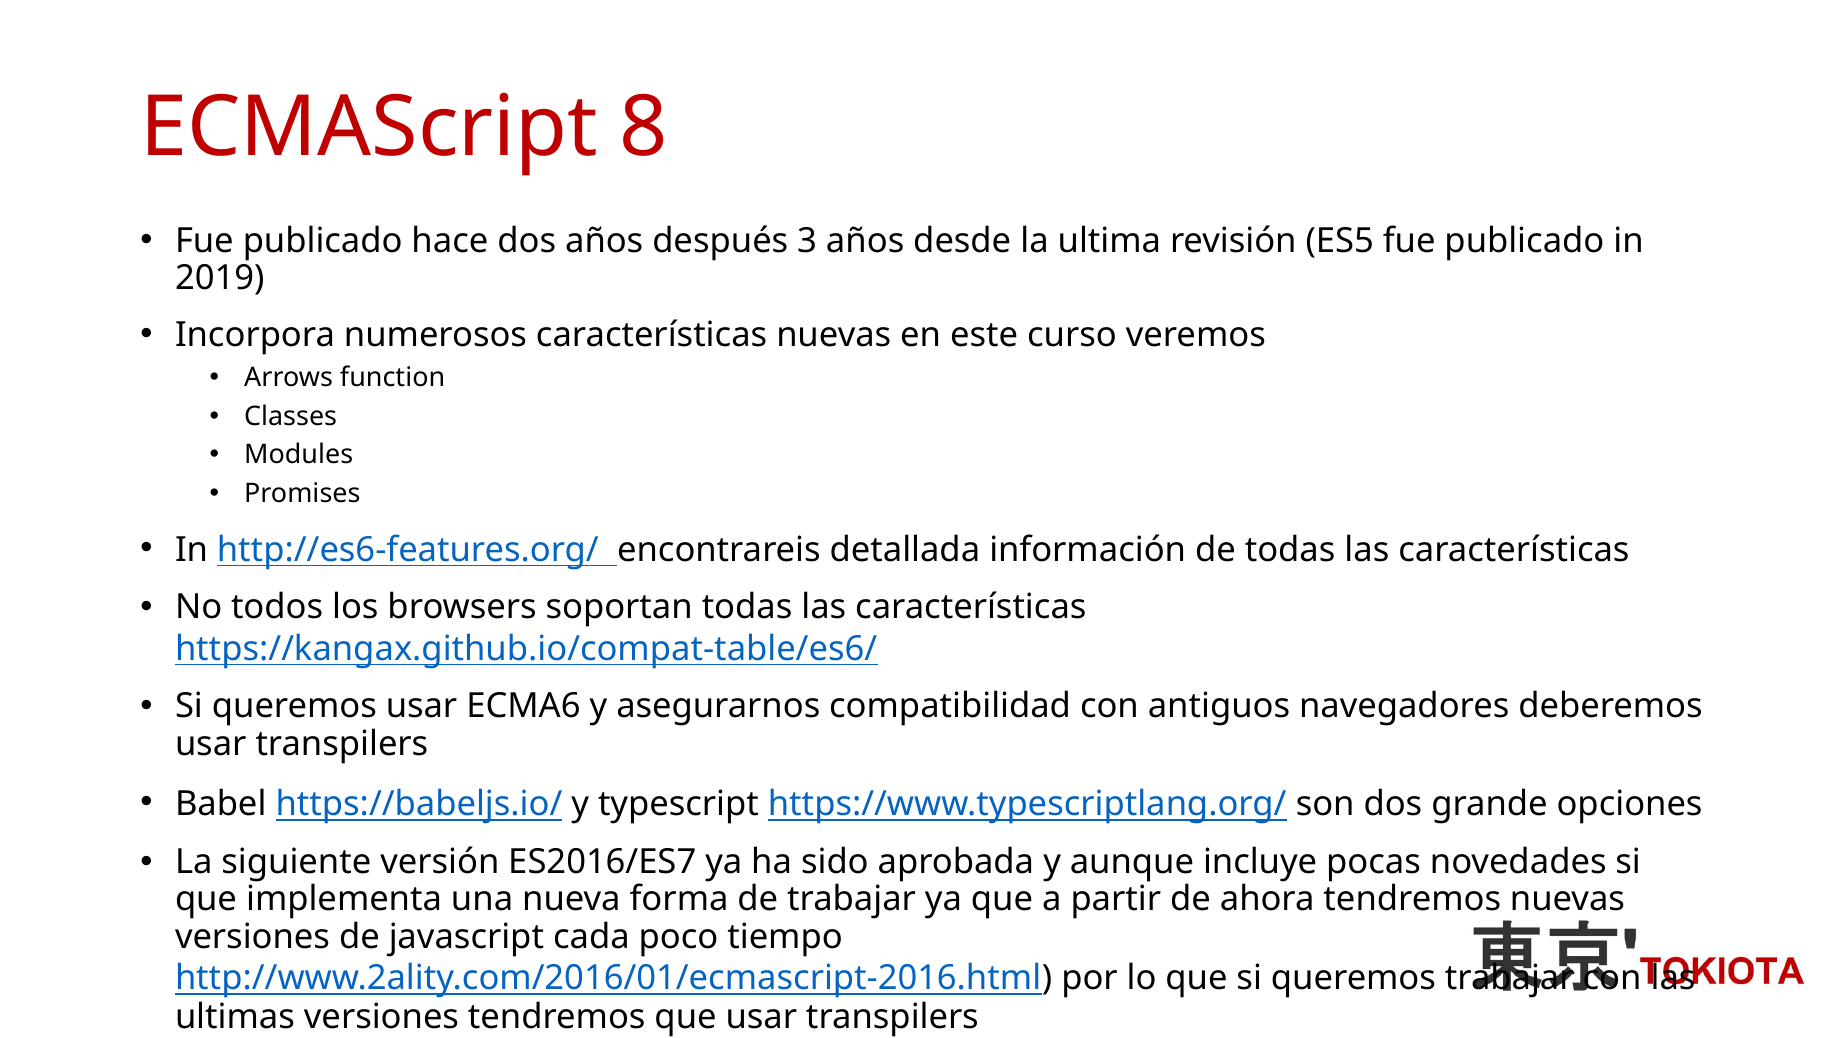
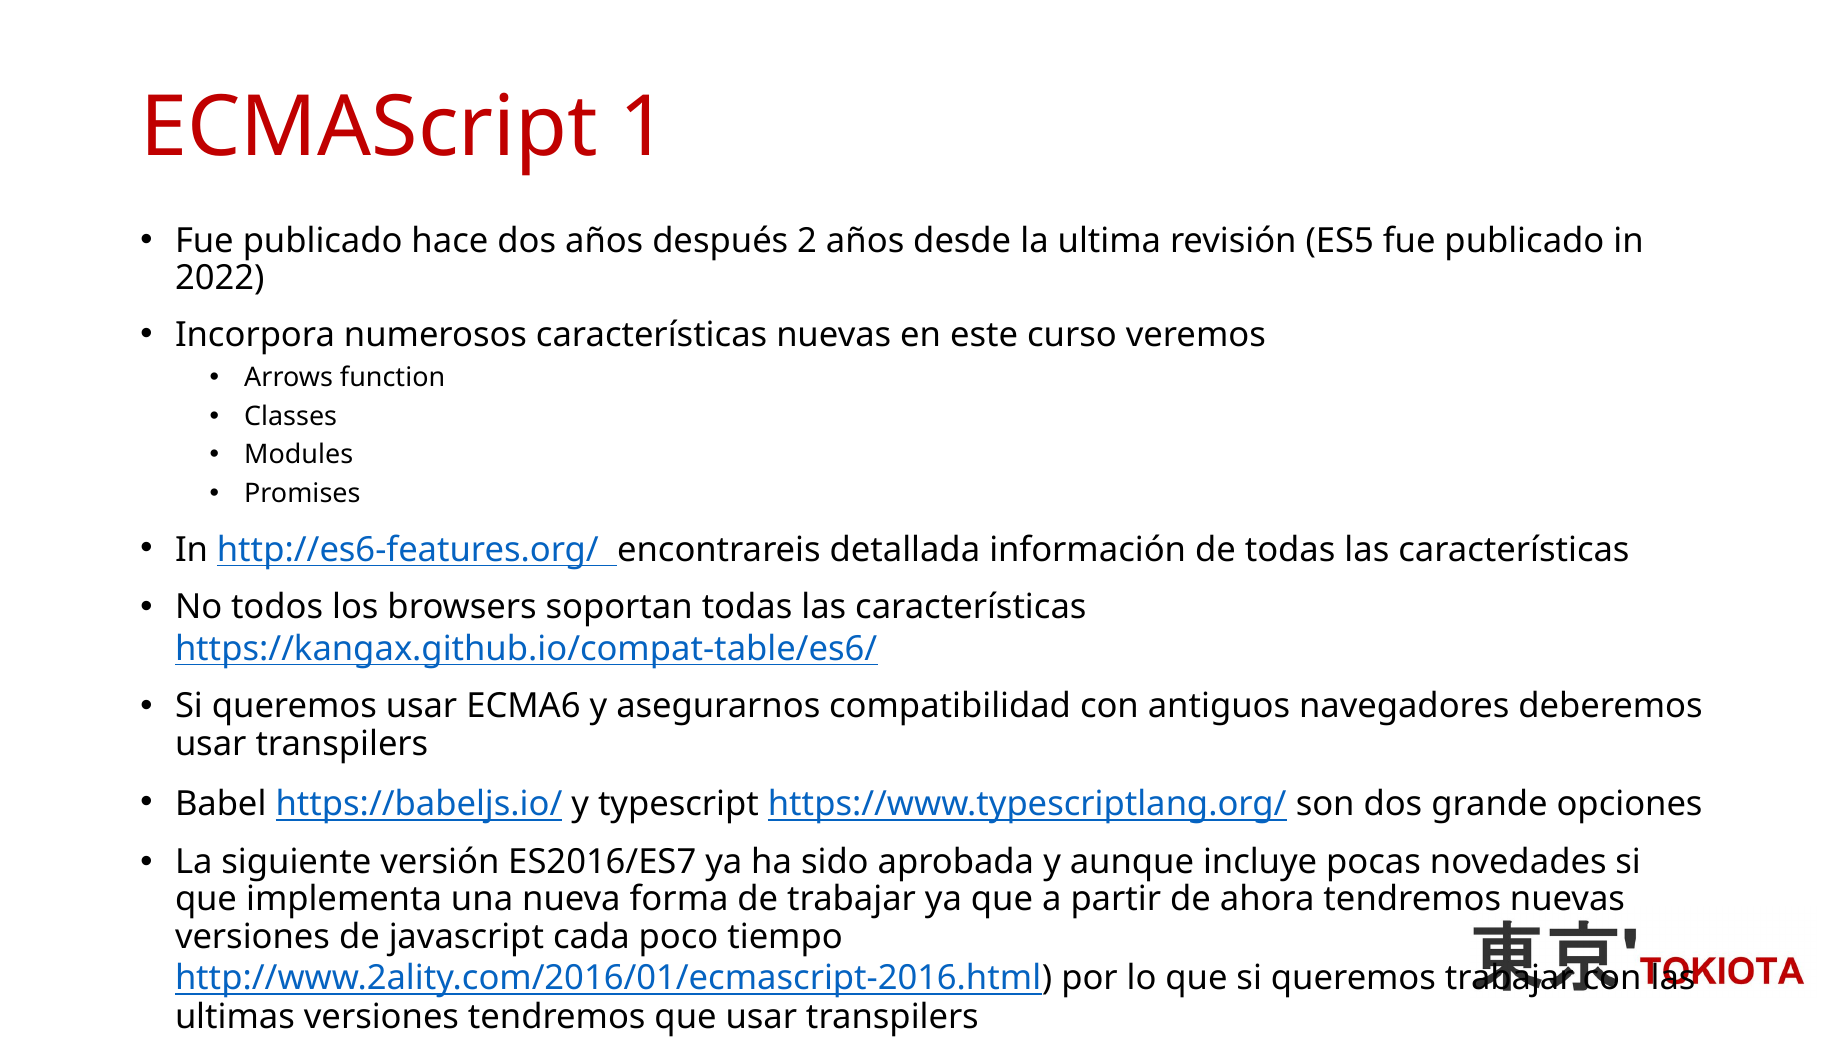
8: 8 -> 1
3: 3 -> 2
2019: 2019 -> 2022
